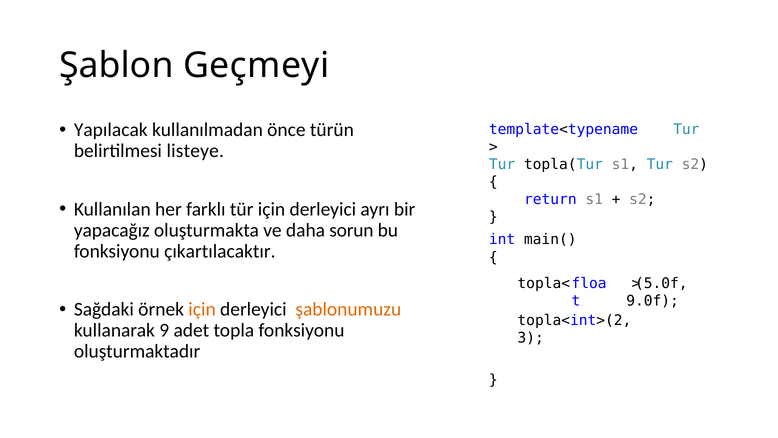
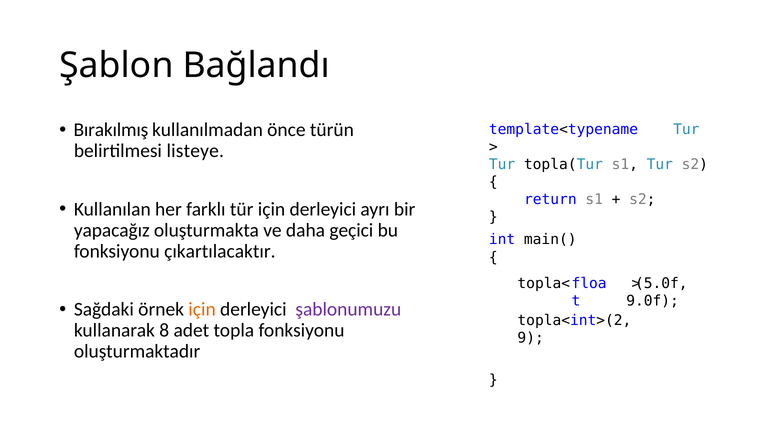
Geçmeyi: Geçmeyi -> Bağlandı
Yapılacak: Yapılacak -> Bırakılmış
sorun: sorun -> geçici
şablonumuzu colour: orange -> purple
9: 9 -> 8
3: 3 -> 9
